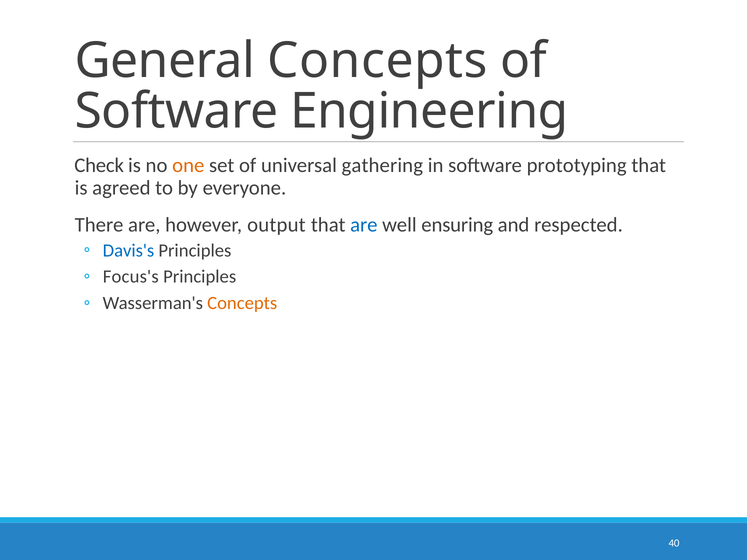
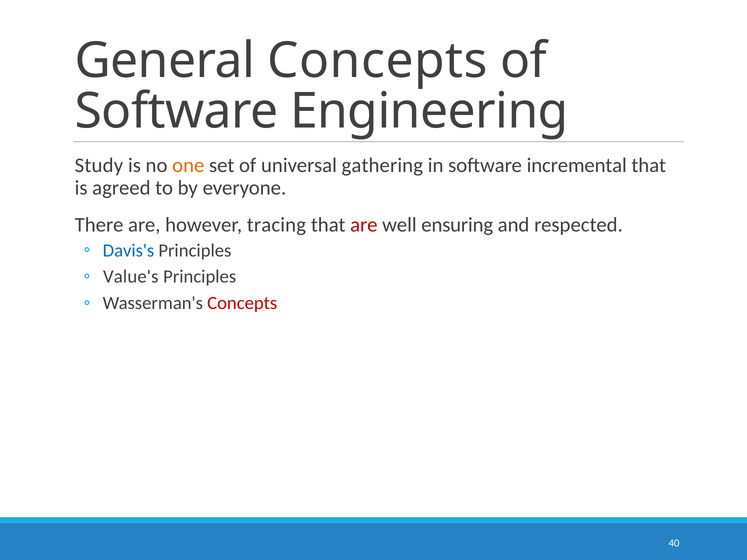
Check: Check -> Study
prototyping: prototyping -> incremental
output: output -> tracing
are at (364, 225) colour: blue -> red
Focus's: Focus's -> Value's
Concepts at (242, 303) colour: orange -> red
